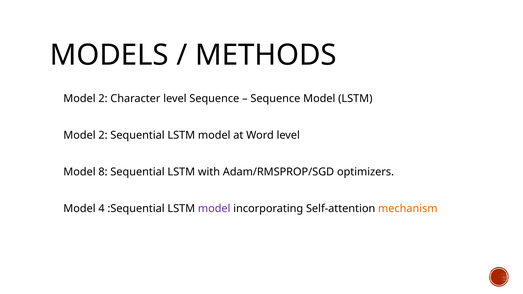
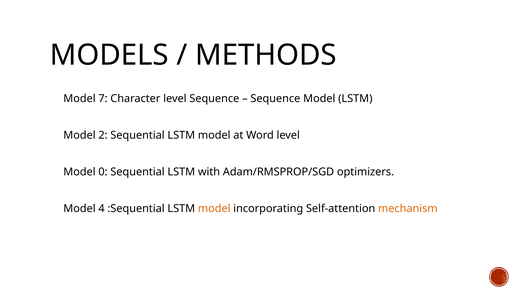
2 at (103, 99): 2 -> 7
8: 8 -> 0
model at (214, 209) colour: purple -> orange
